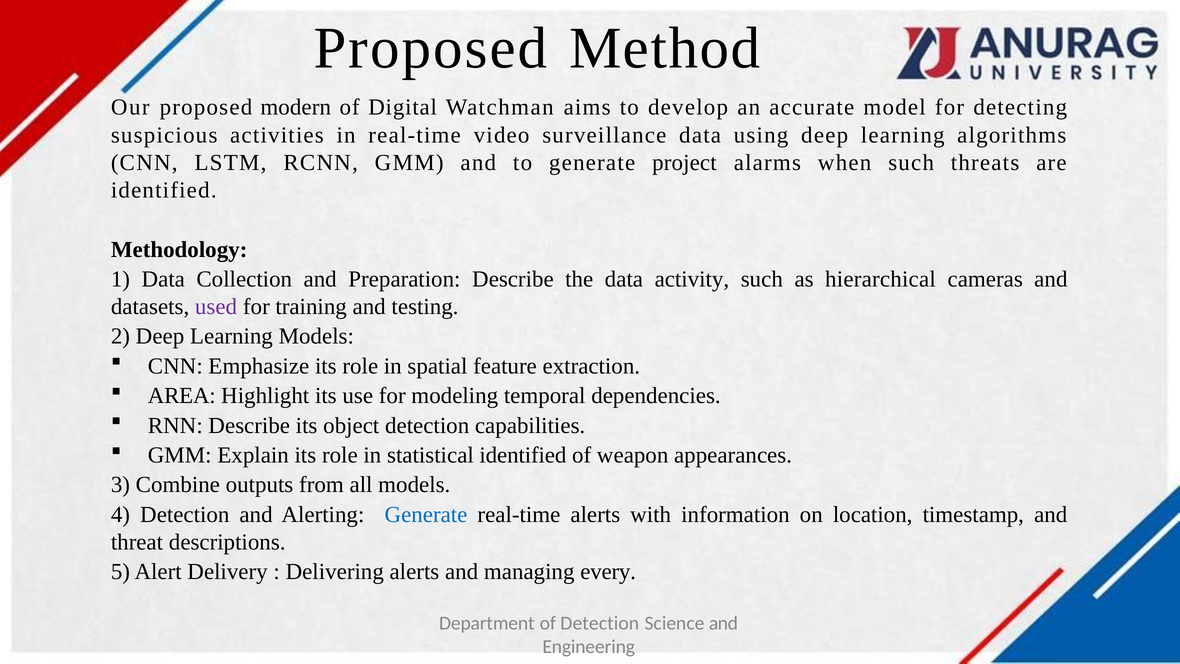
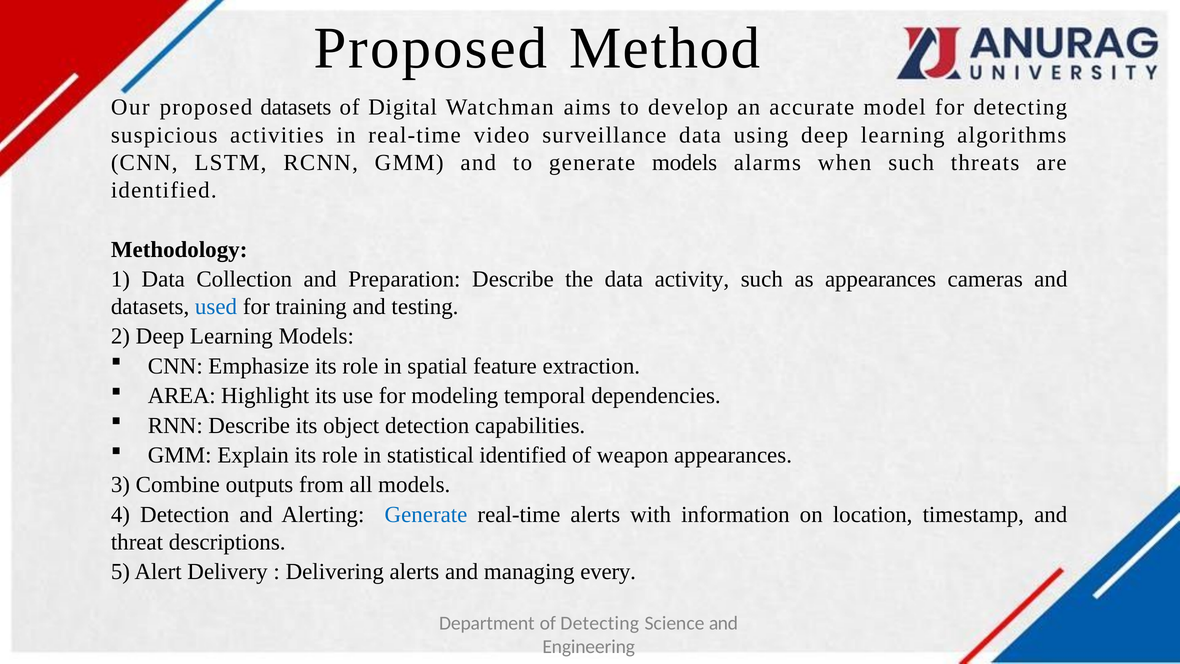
proposed modern: modern -> datasets
generate project: project -> models
as hierarchical: hierarchical -> appearances
used colour: purple -> blue
of Detection: Detection -> Detecting
